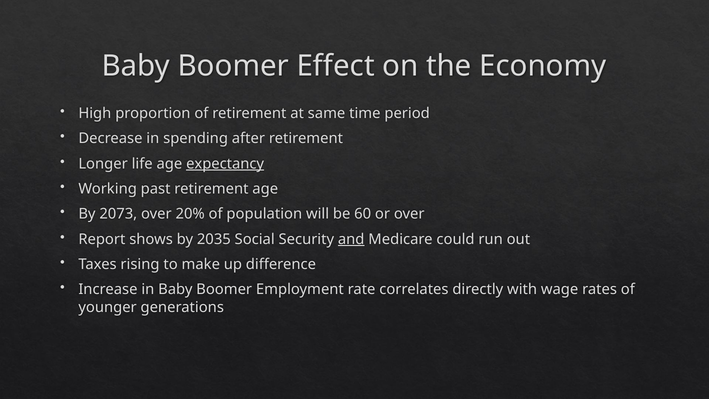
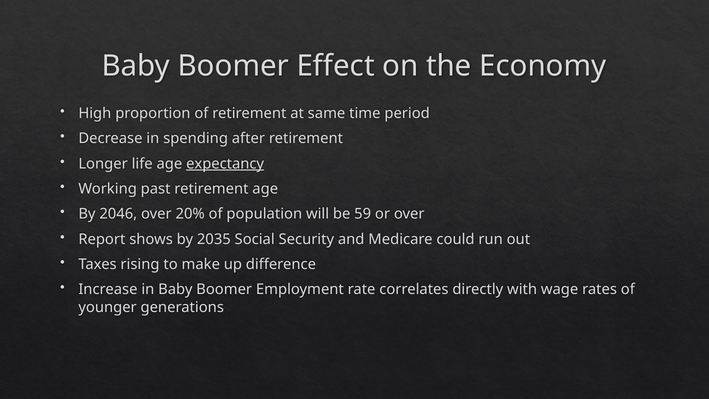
2073: 2073 -> 2046
60: 60 -> 59
and underline: present -> none
